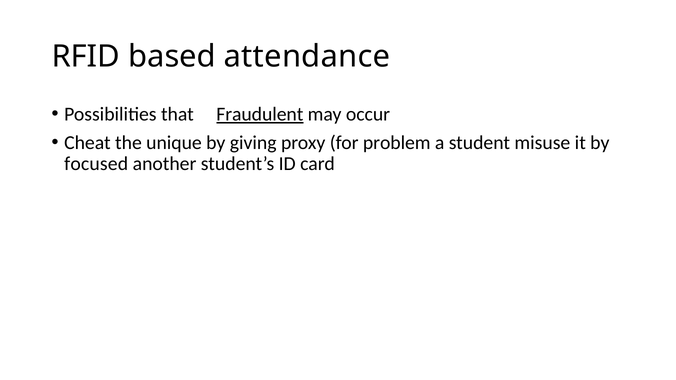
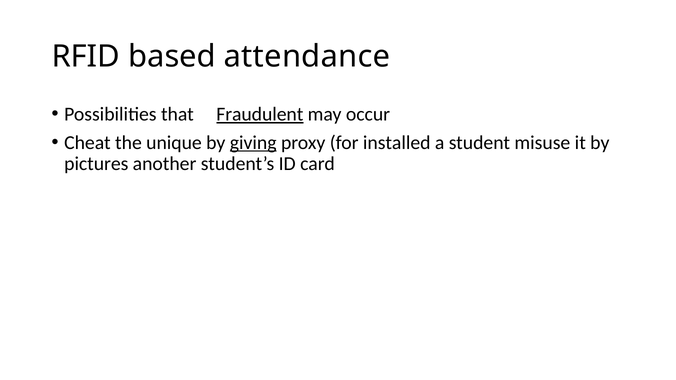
giving underline: none -> present
problem: problem -> installed
focused: focused -> pictures
